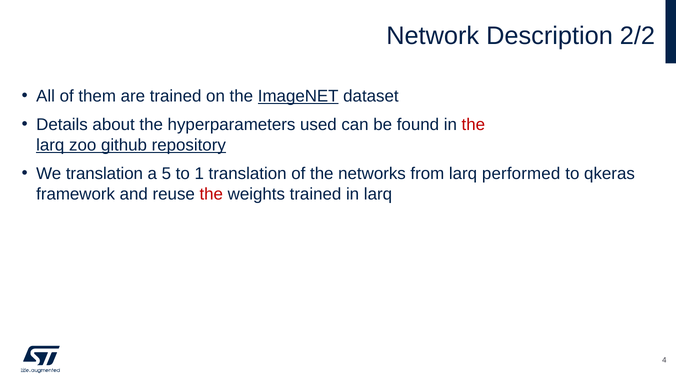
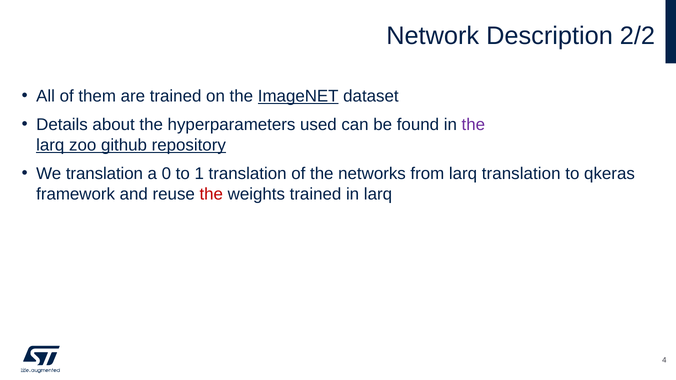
the at (473, 125) colour: red -> purple
5: 5 -> 0
larq performed: performed -> translation
